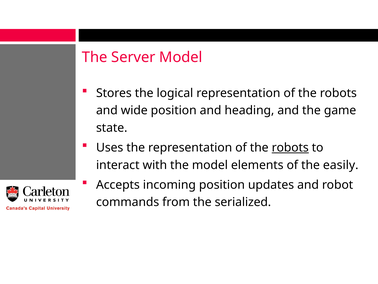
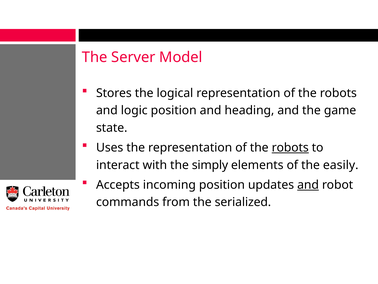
wide: wide -> logic
the model: model -> simply
and at (308, 185) underline: none -> present
